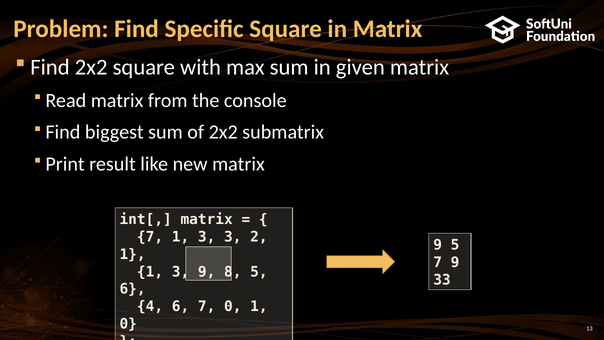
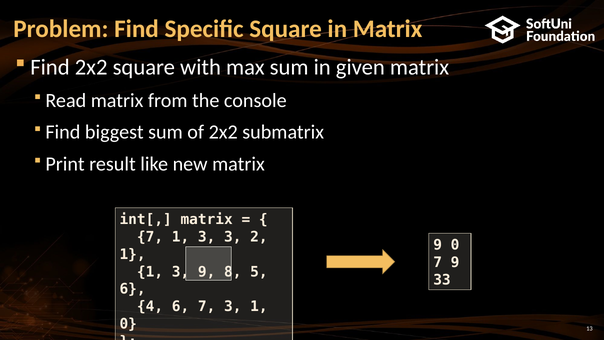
9 5: 5 -> 0
7 0: 0 -> 3
